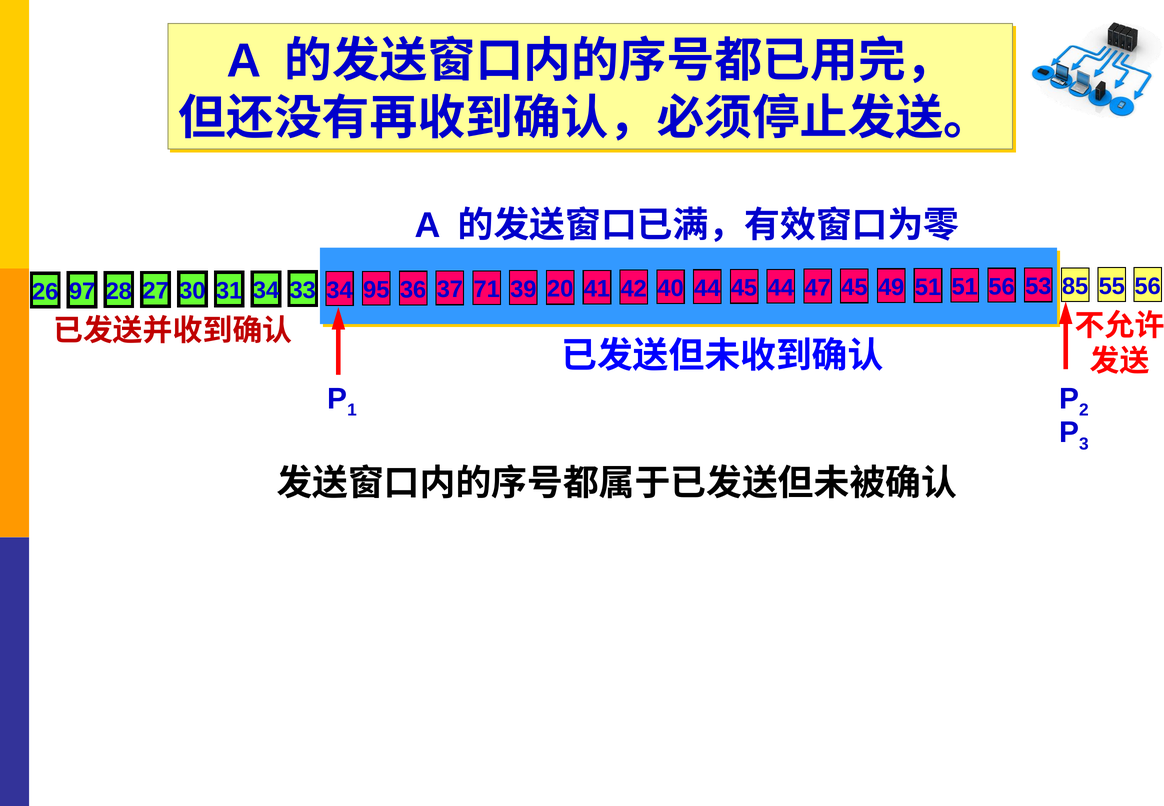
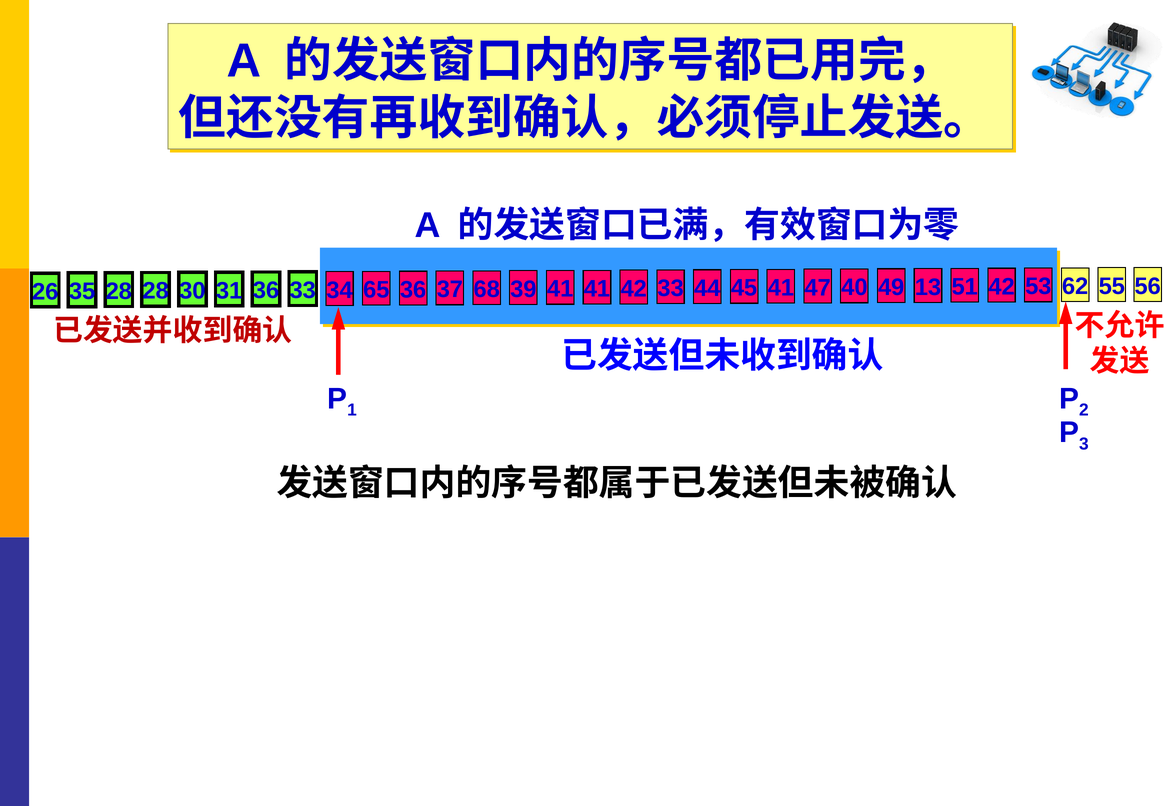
97: 97 -> 35
28 27: 27 -> 28
31 34: 34 -> 36
95: 95 -> 65
71: 71 -> 68
39 20: 20 -> 41
42 40: 40 -> 33
45 44: 44 -> 41
47 45: 45 -> 40
49 51: 51 -> 13
51 56: 56 -> 42
85: 85 -> 62
